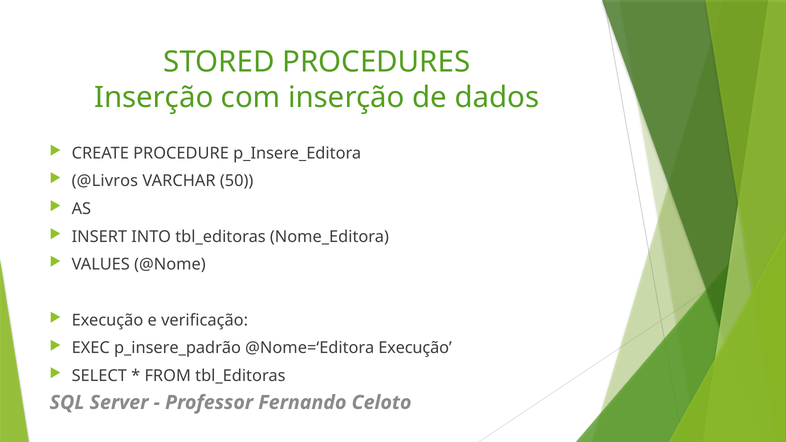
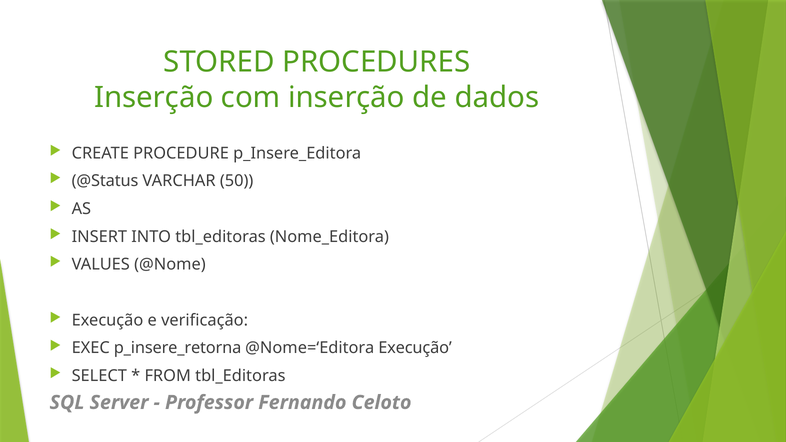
@Livros: @Livros -> @Status
p_insere_padrão: p_insere_padrão -> p_insere_retorna
